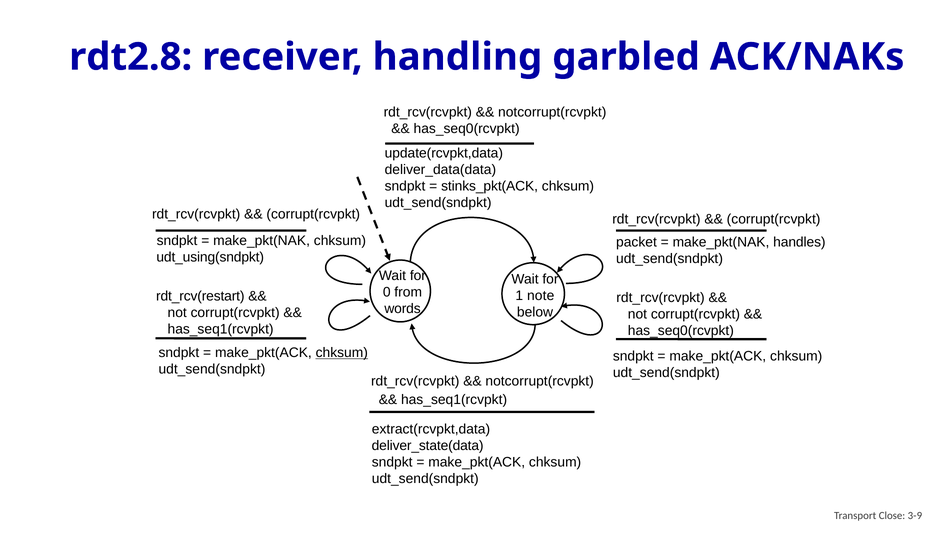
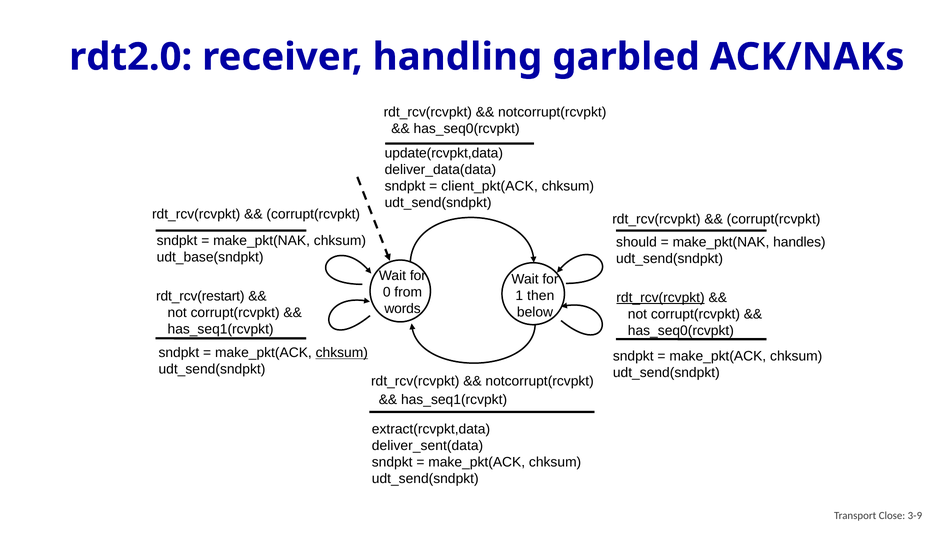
rdt2.8: rdt2.8 -> rdt2.0
stinks_pkt(ACK: stinks_pkt(ACK -> client_pkt(ACK
packet: packet -> should
udt_using(sndpkt: udt_using(sndpkt -> udt_base(sndpkt
note: note -> then
rdt_rcv(rcvpkt at (661, 297) underline: none -> present
deliver_state(data: deliver_state(data -> deliver_sent(data
